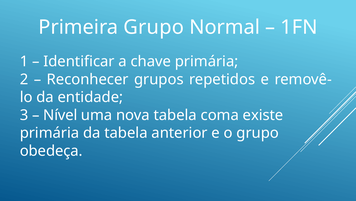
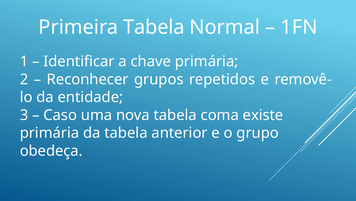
Primeira Grupo: Grupo -> Tabela
Nível: Nível -> Caso
